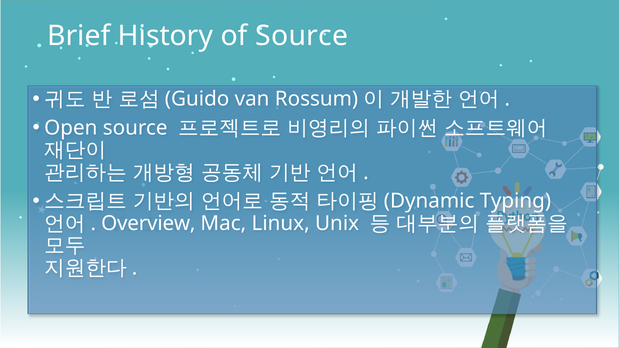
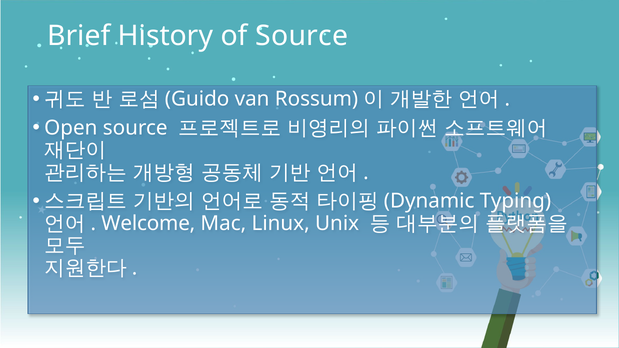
Overview: Overview -> Welcome
